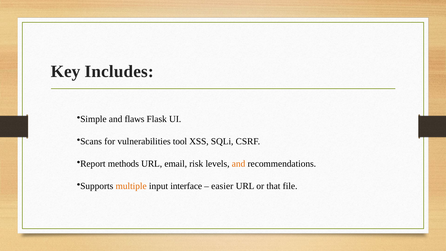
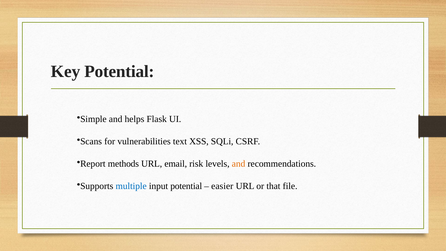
Key Includes: Includes -> Potential
flaws: flaws -> helps
tool: tool -> text
multiple colour: orange -> blue
input interface: interface -> potential
